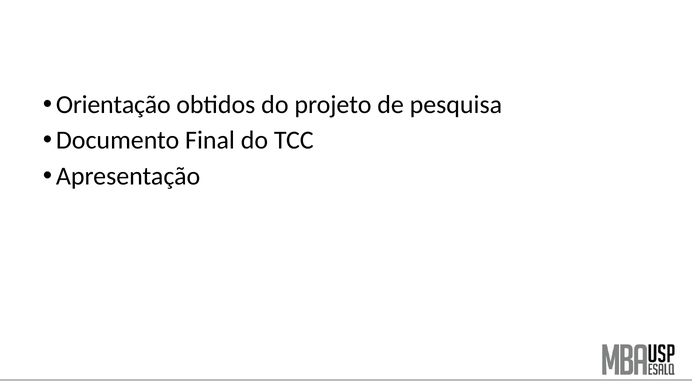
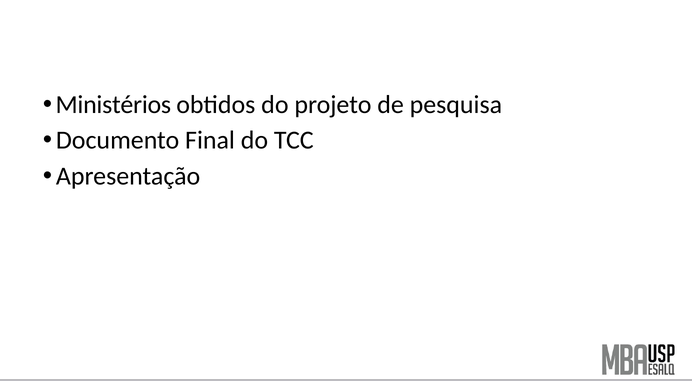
Orientação: Orientação -> Ministérios
